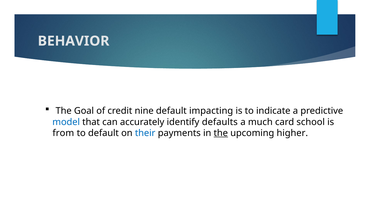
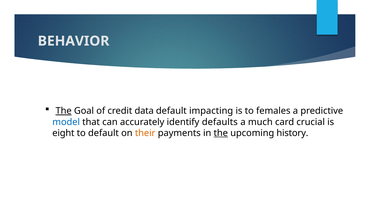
The at (64, 111) underline: none -> present
nine: nine -> data
indicate: indicate -> females
school: school -> crucial
from: from -> eight
their colour: blue -> orange
higher: higher -> history
